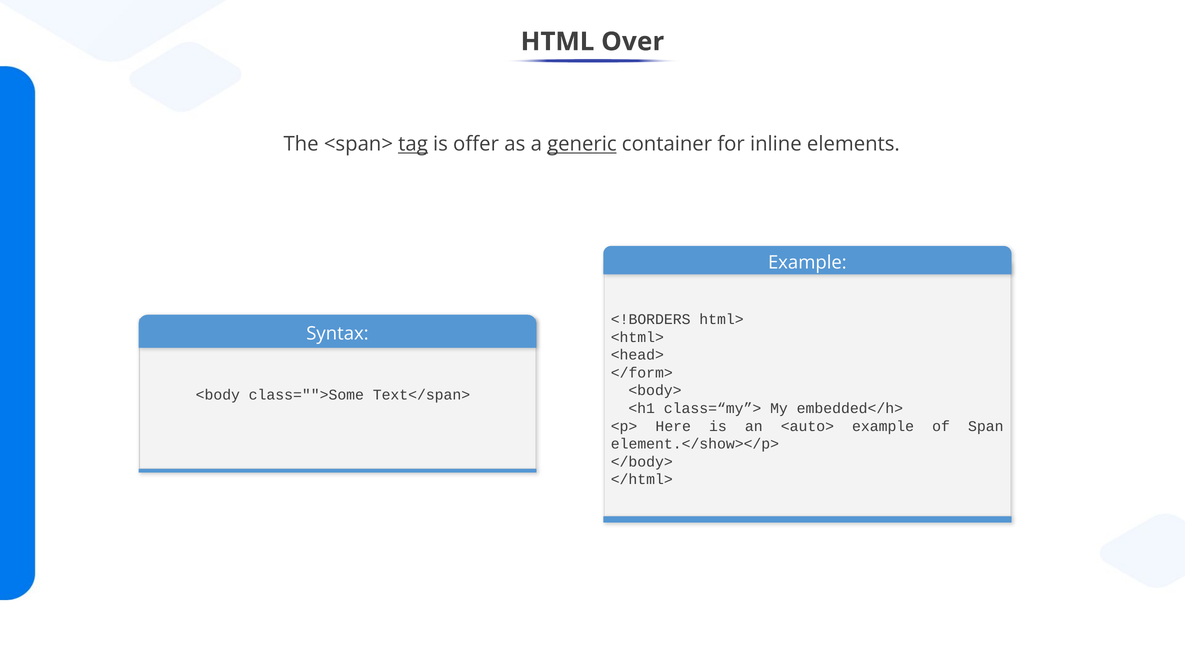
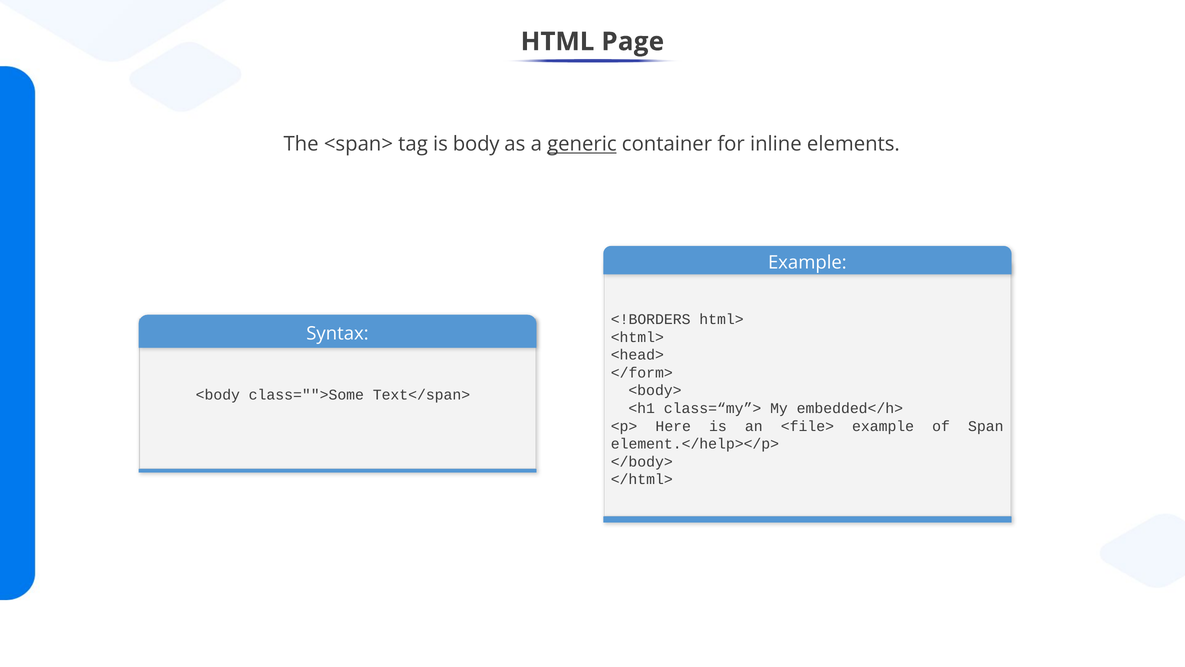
Over: Over -> Page
tag underline: present -> none
offer: offer -> body
<auto>: <auto> -> <file>
element.</show></p>: element.</show></p> -> element.</help></p>
